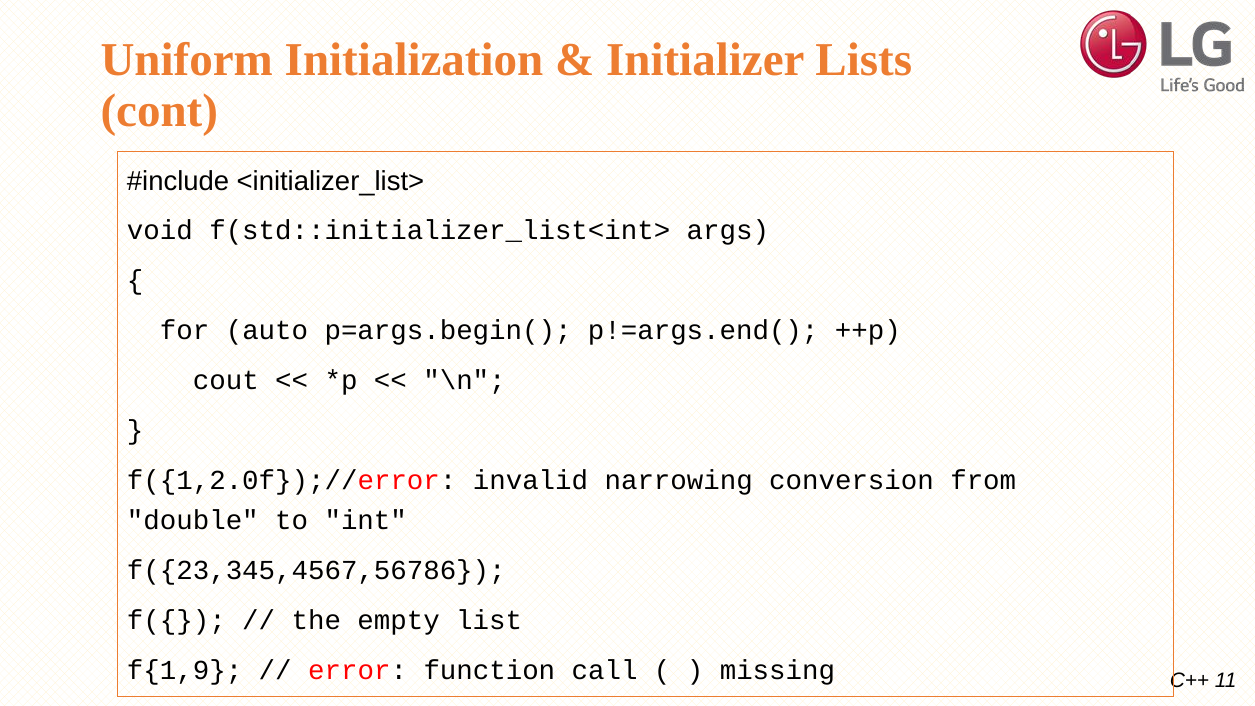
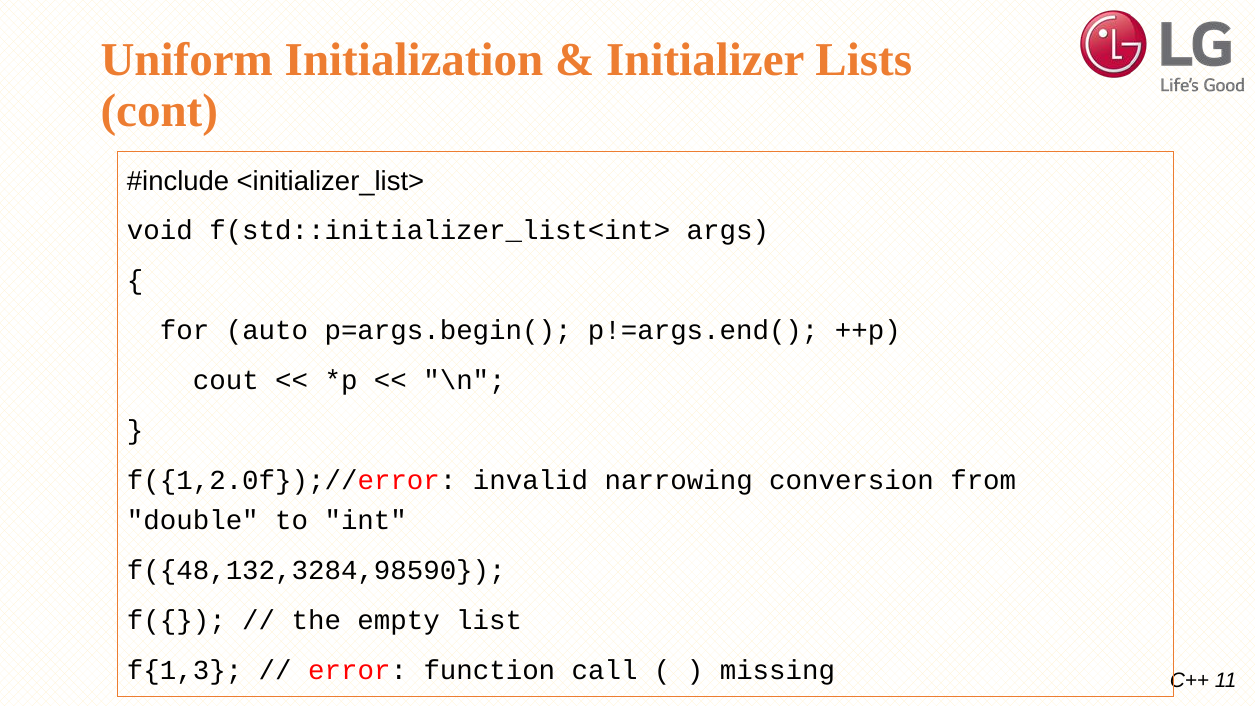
f({23,345,4567,56786: f({23,345,4567,56786 -> f({48,132,3284,98590
f{1,9: f{1,9 -> f{1,3
